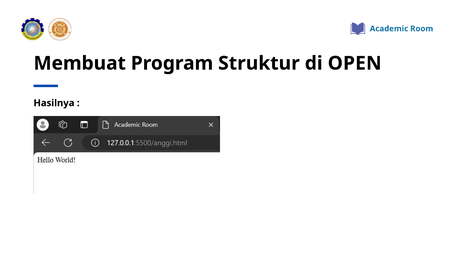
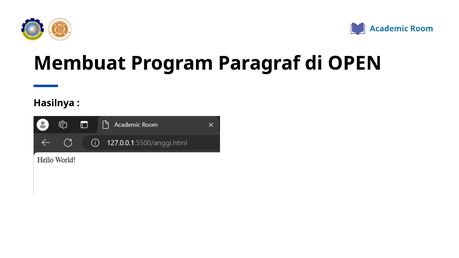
Struktur: Struktur -> Paragraf
